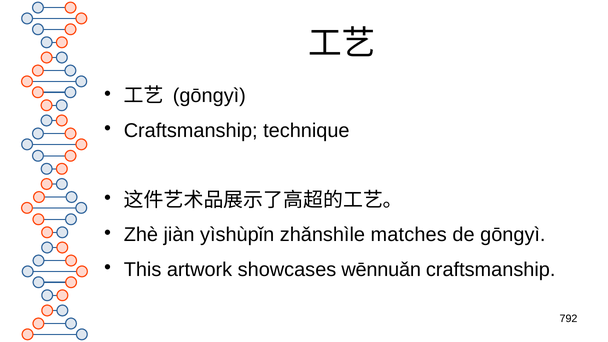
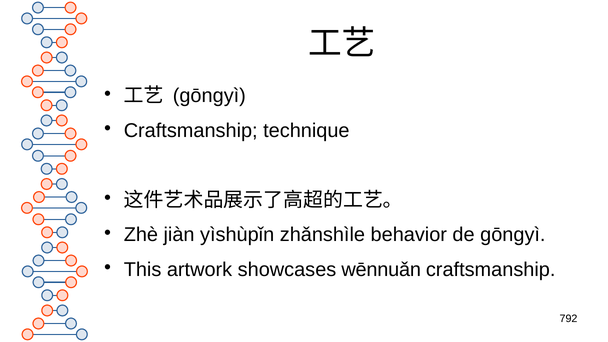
matches: matches -> behavior
